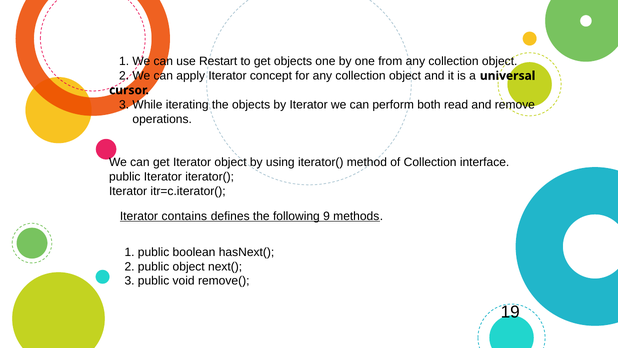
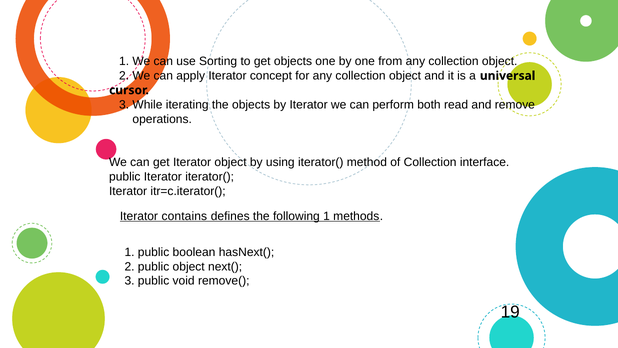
Restart: Restart -> Sorting
following 9: 9 -> 1
